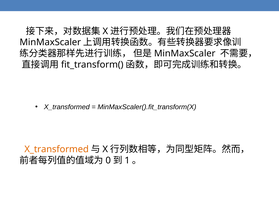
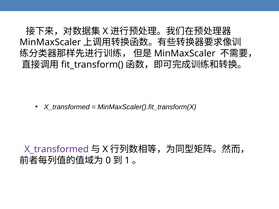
X_transformed at (57, 149) colour: orange -> purple
